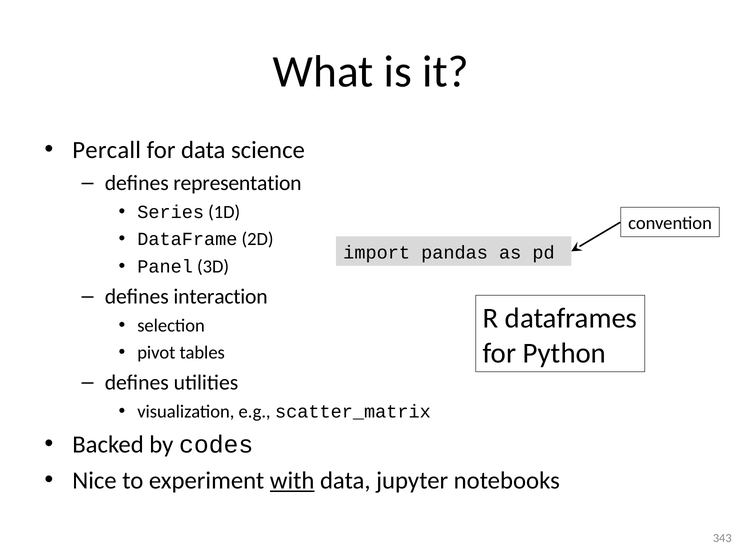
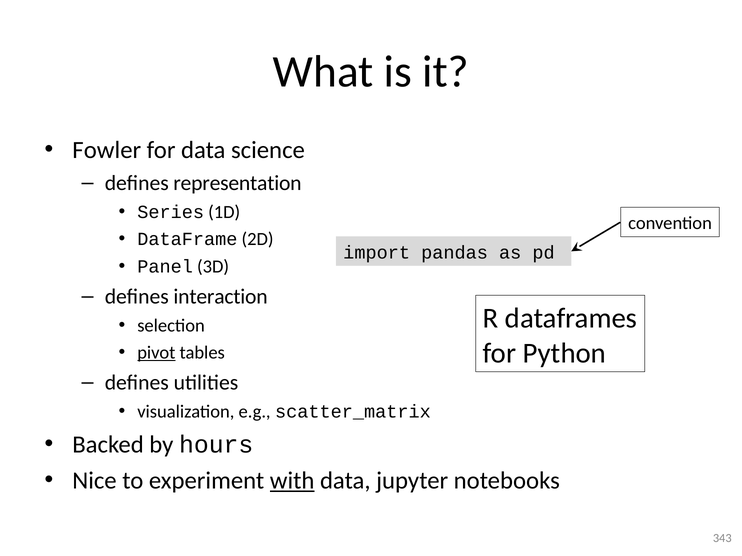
Percall: Percall -> Fowler
pivot underline: none -> present
codes: codes -> hours
